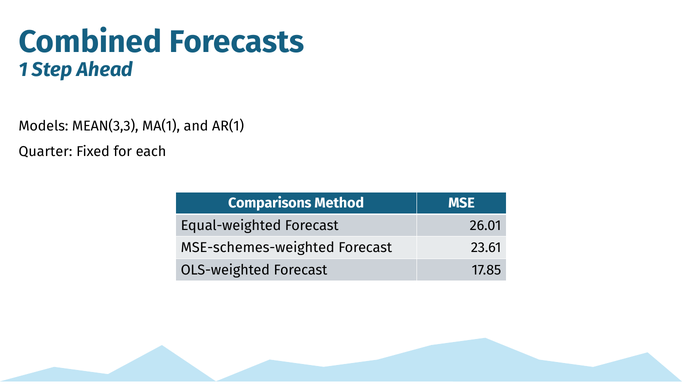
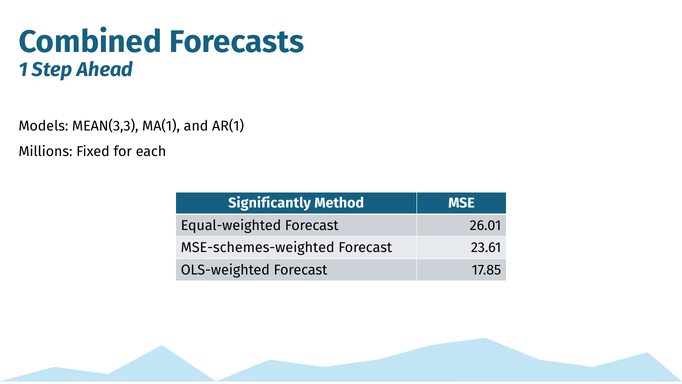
Quarter: Quarter -> Millions
Comparisons: Comparisons -> Significantly
